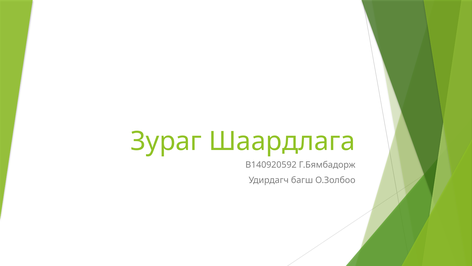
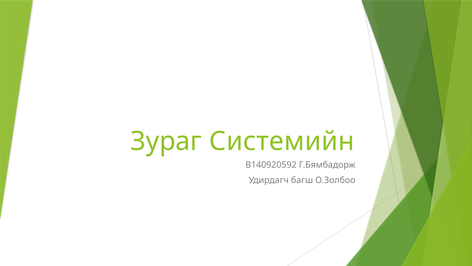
Шаардлага: Шаардлага -> Системийн
